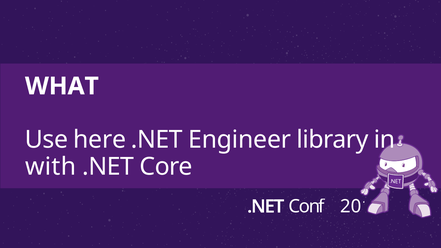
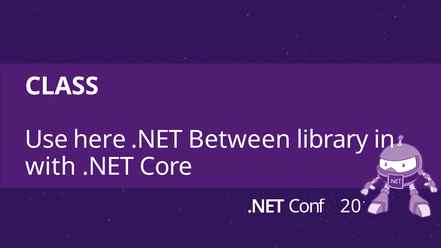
WHAT: WHAT -> CLASS
Engineer: Engineer -> Between
